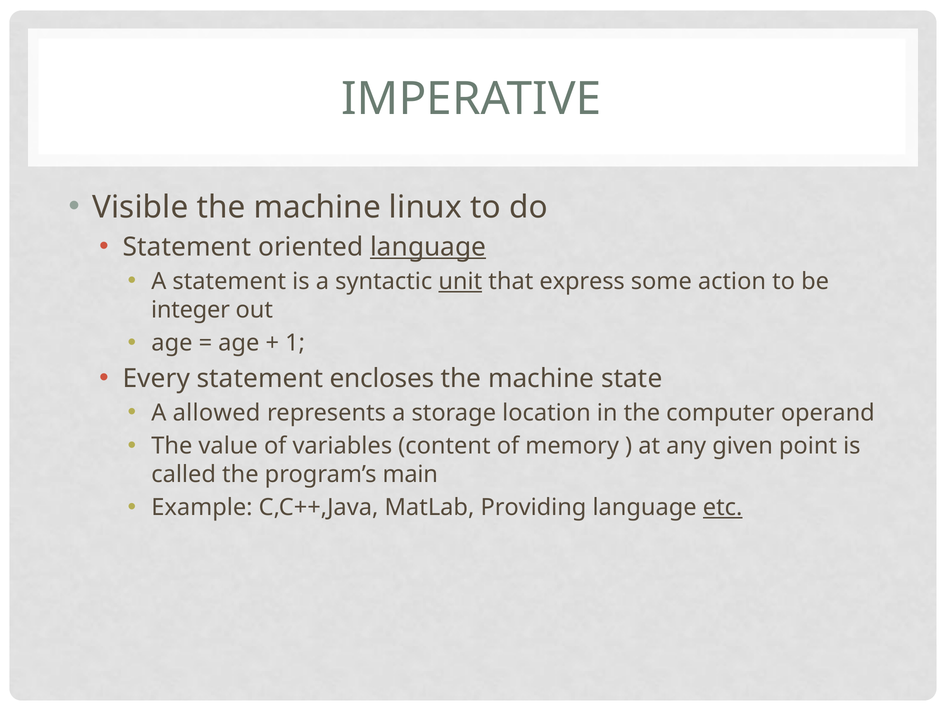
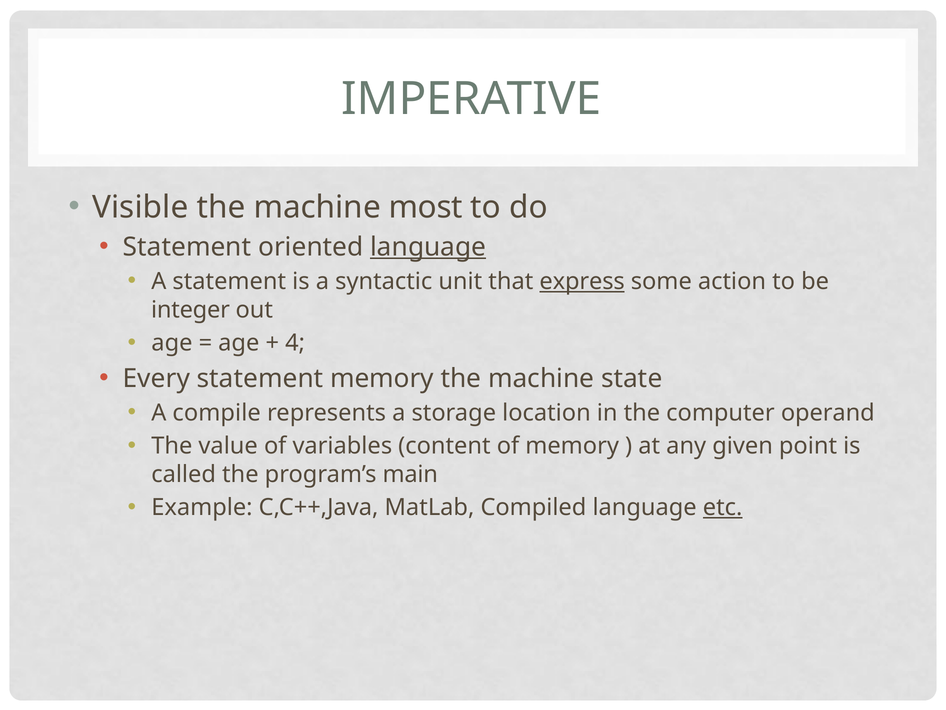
linux: linux -> most
unit underline: present -> none
express underline: none -> present
1: 1 -> 4
statement encloses: encloses -> memory
allowed: allowed -> compile
Providing: Providing -> Compiled
